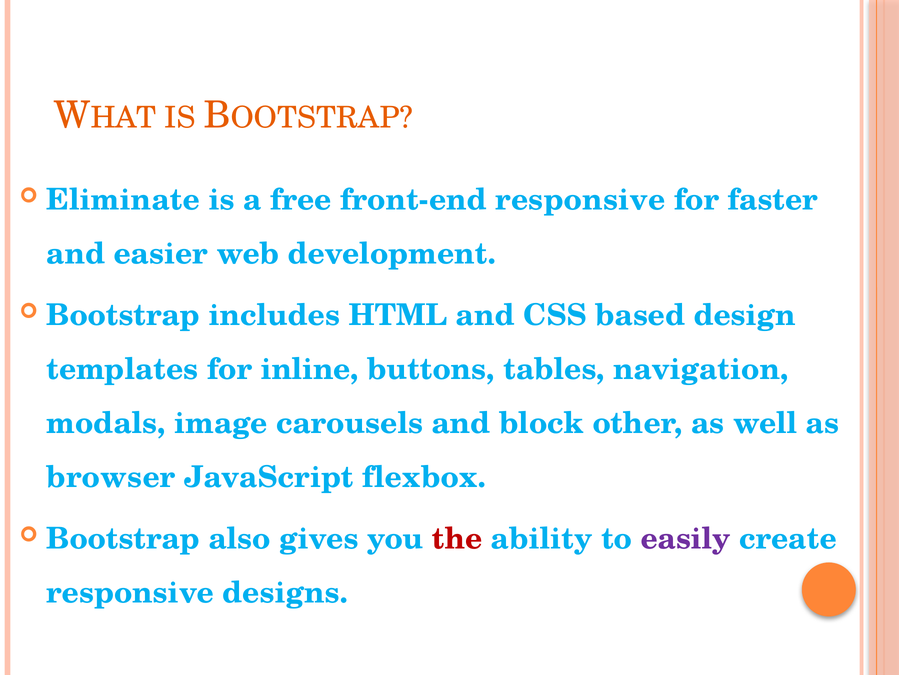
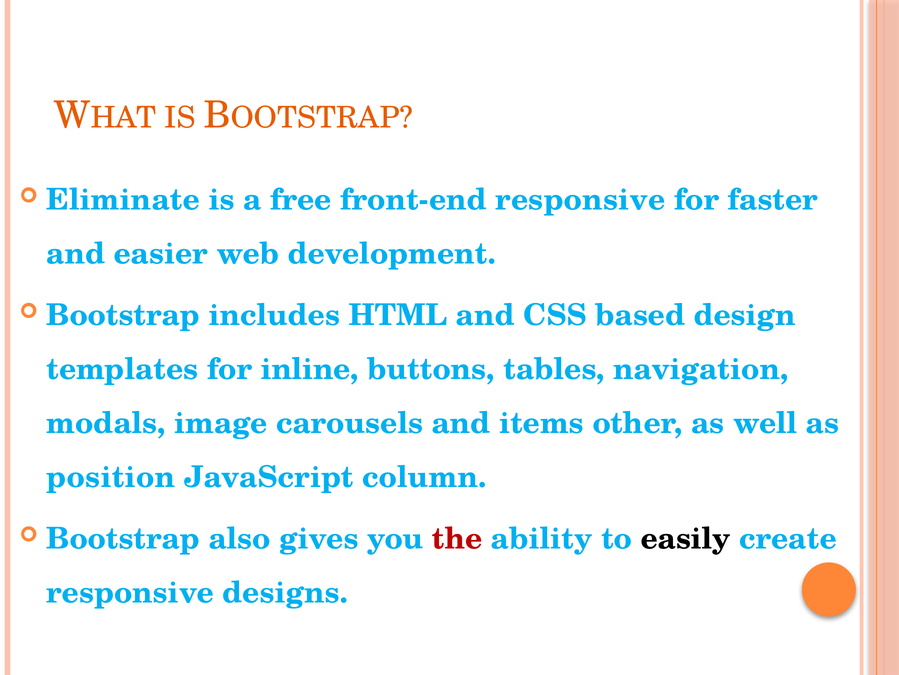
block: block -> items
browser: browser -> position
flexbox: flexbox -> column
easily colour: purple -> black
